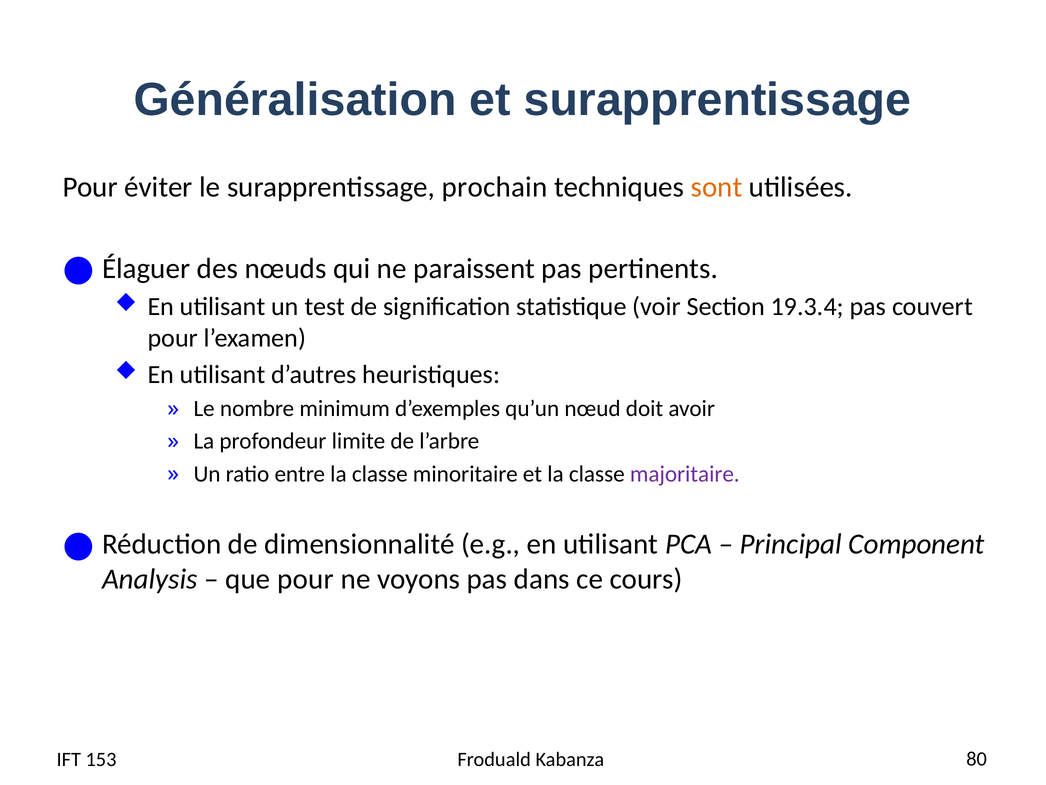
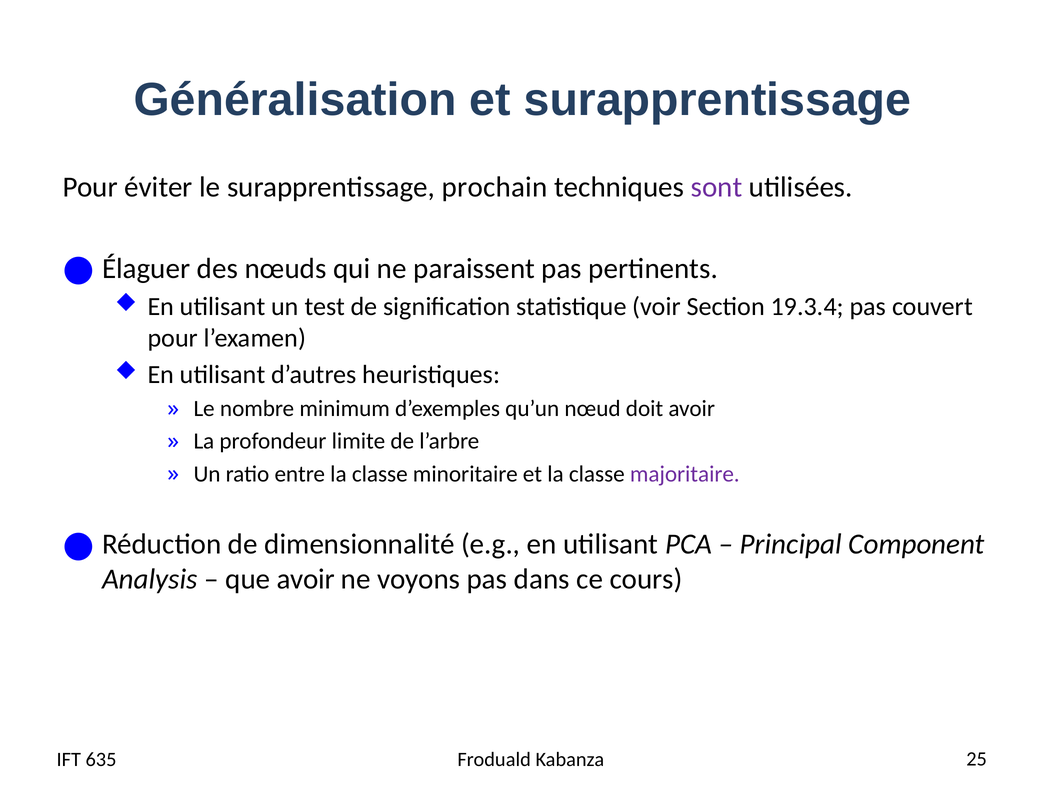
sont colour: orange -> purple
que pour: pour -> avoir
153: 153 -> 635
80: 80 -> 25
